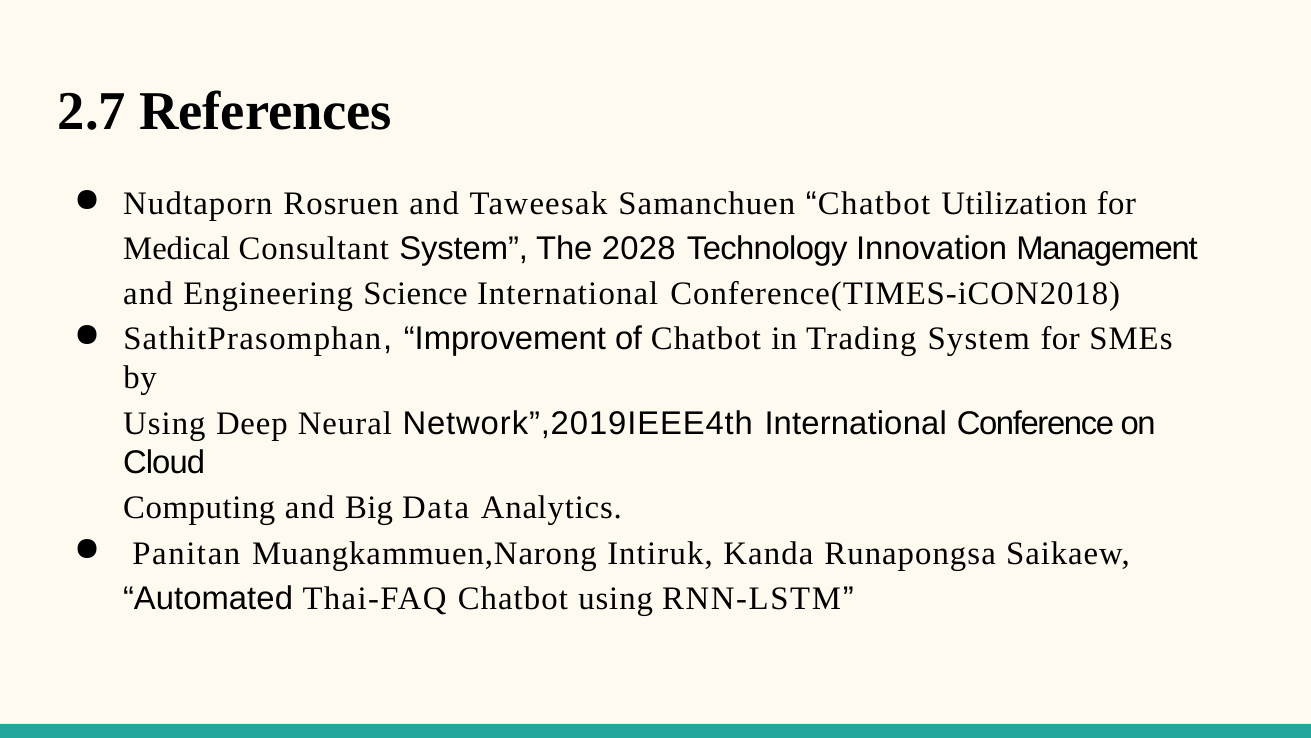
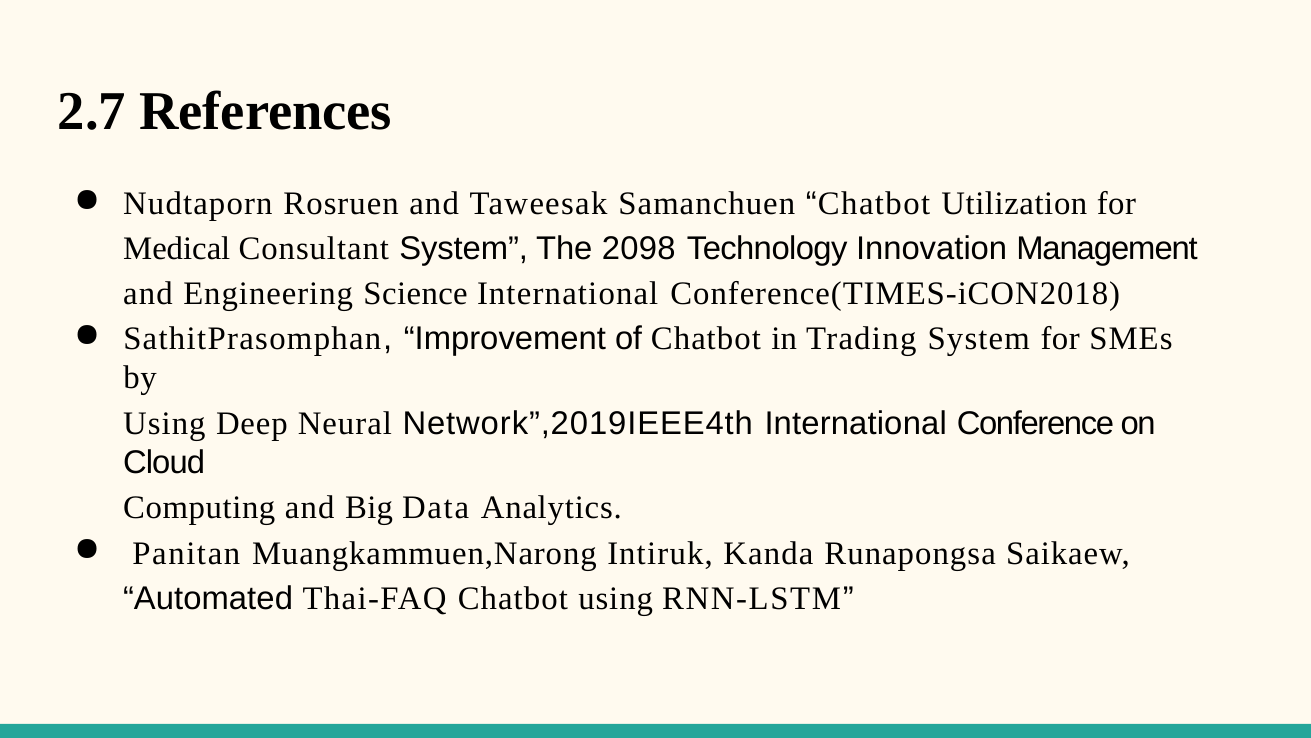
2028: 2028 -> 2098
